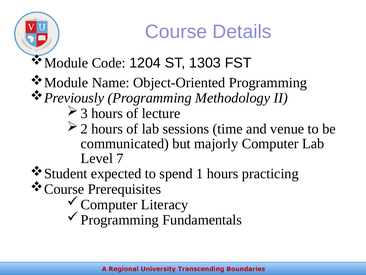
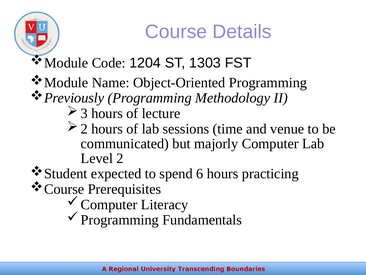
7: 7 -> 2
1: 1 -> 6
